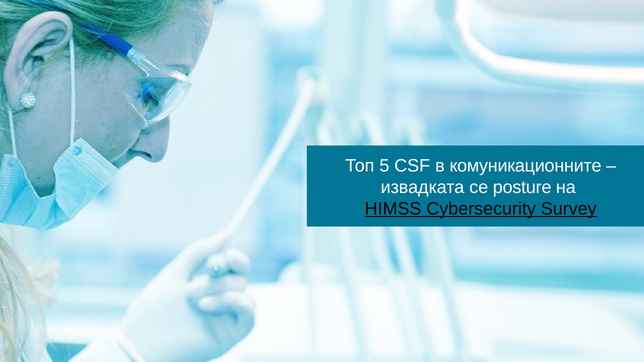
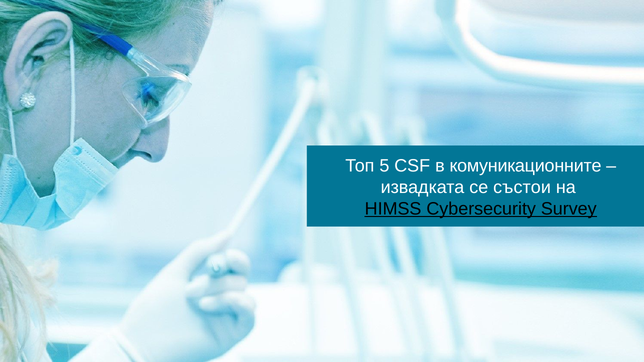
posture: posture -> състои
